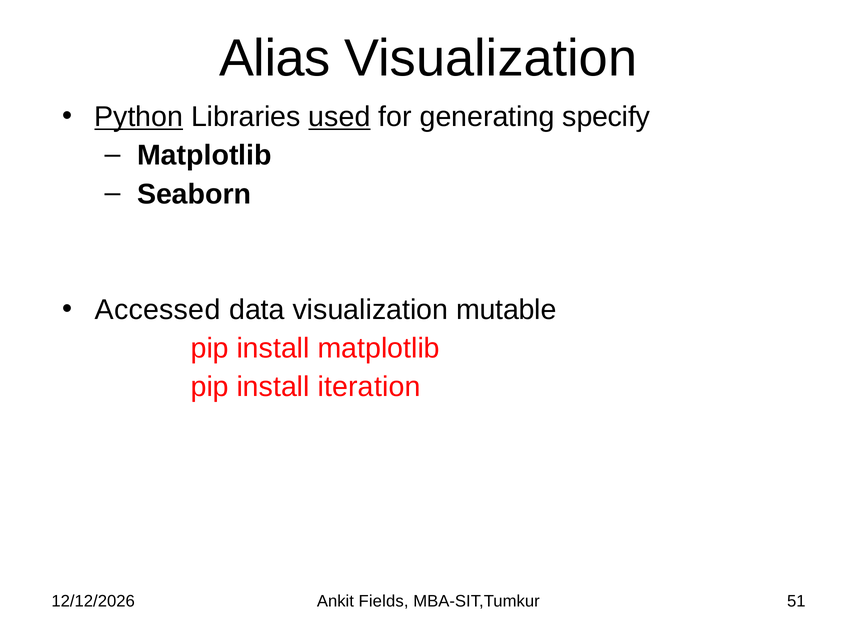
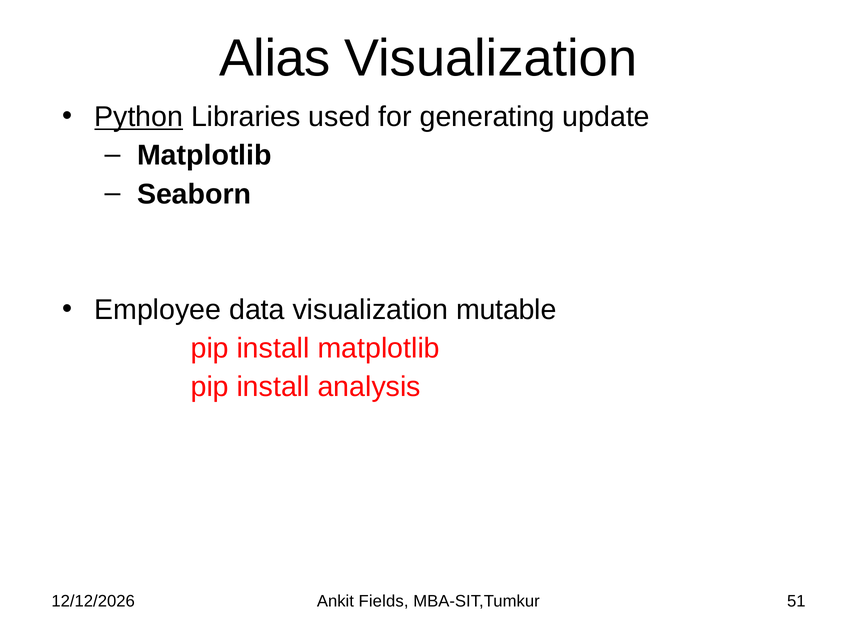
used underline: present -> none
specify: specify -> update
Accessed: Accessed -> Employee
iteration: iteration -> analysis
